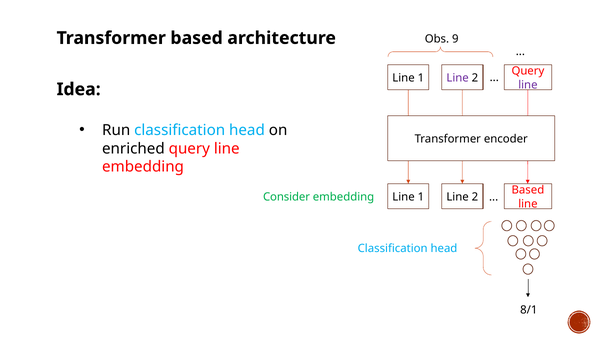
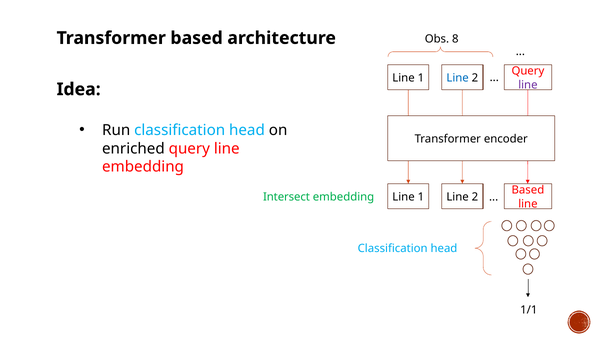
9: 9 -> 8
Line at (458, 78) colour: purple -> blue
Consider: Consider -> Intersect
8/1: 8/1 -> 1/1
